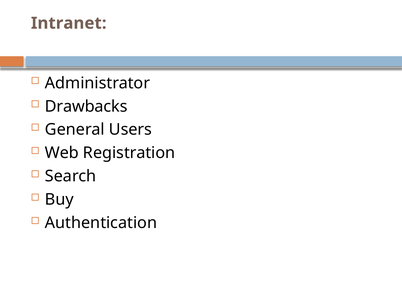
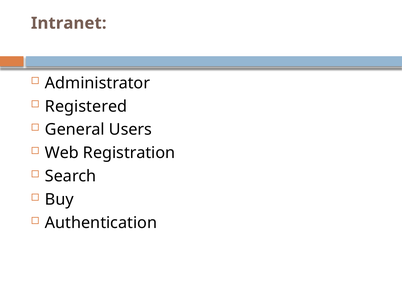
Drawbacks: Drawbacks -> Registered
